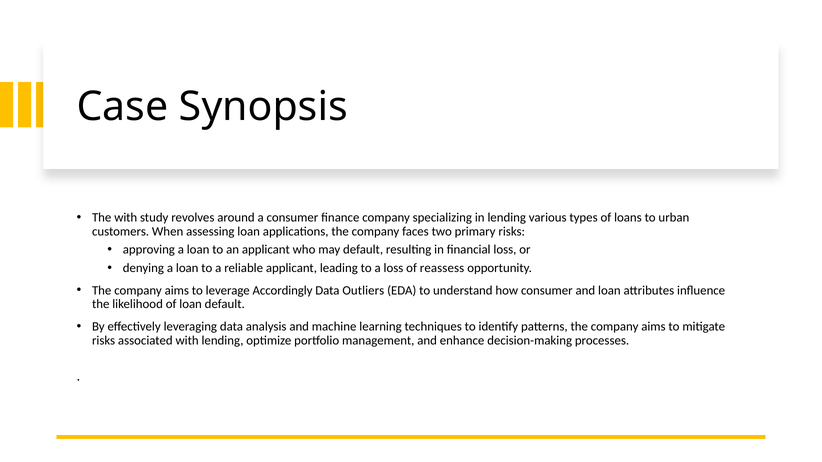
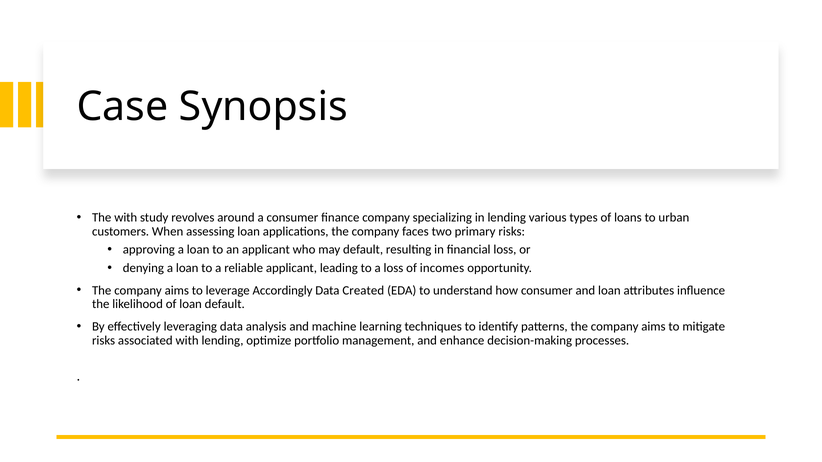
reassess: reassess -> incomes
Outliers: Outliers -> Created
